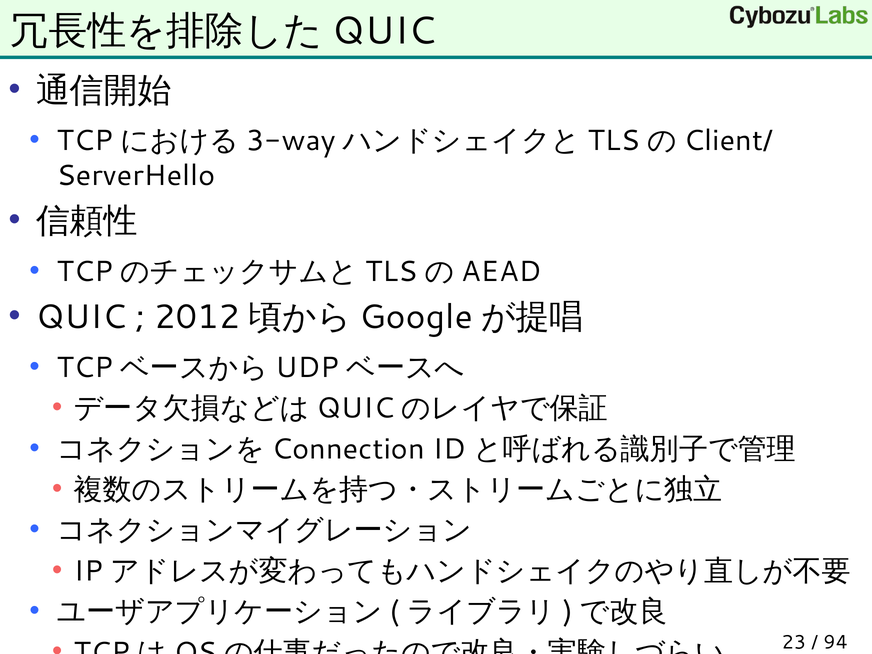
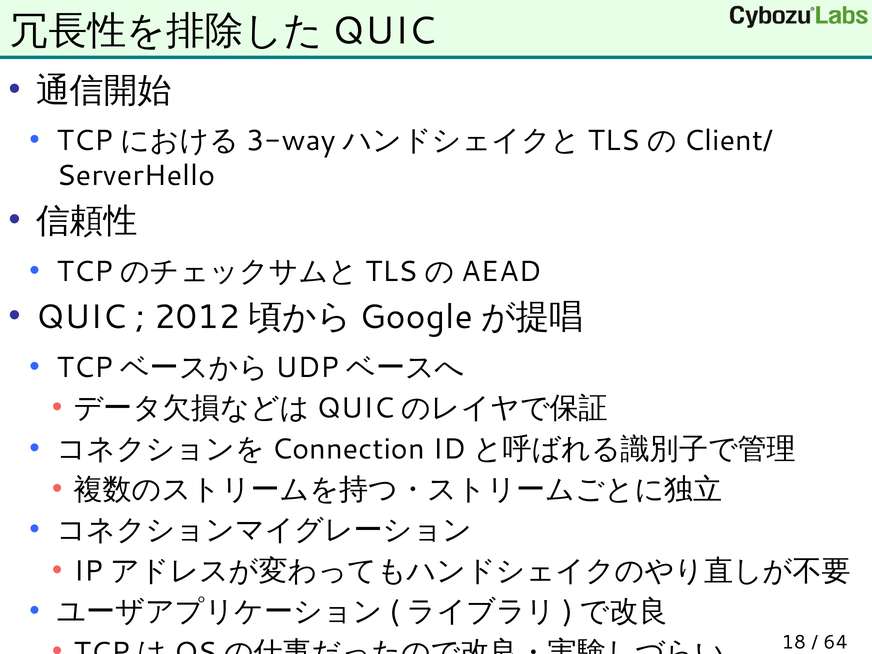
23: 23 -> 18
94: 94 -> 64
